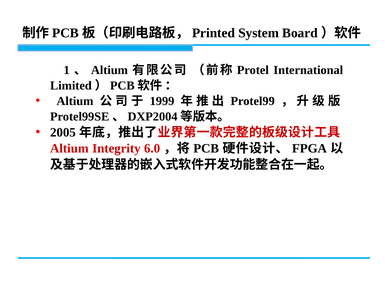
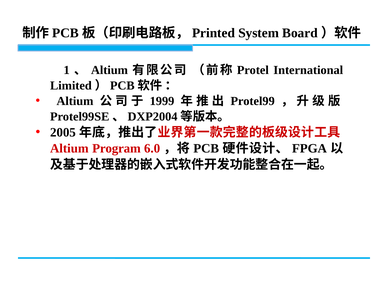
Integrity: Integrity -> Program
